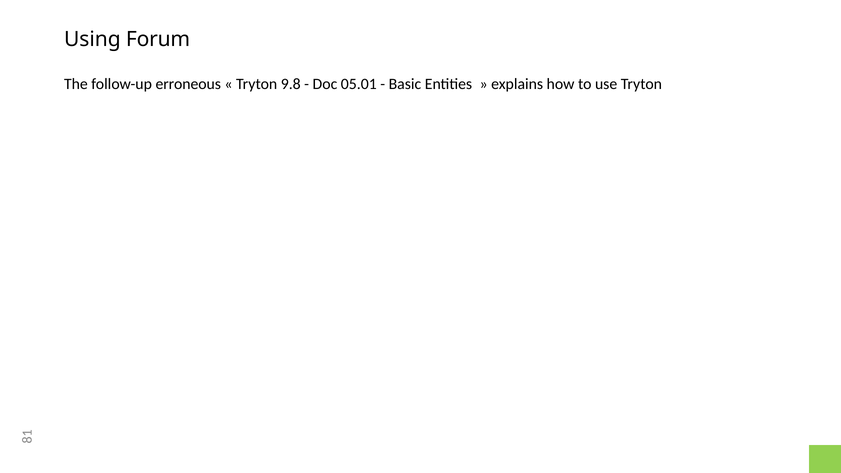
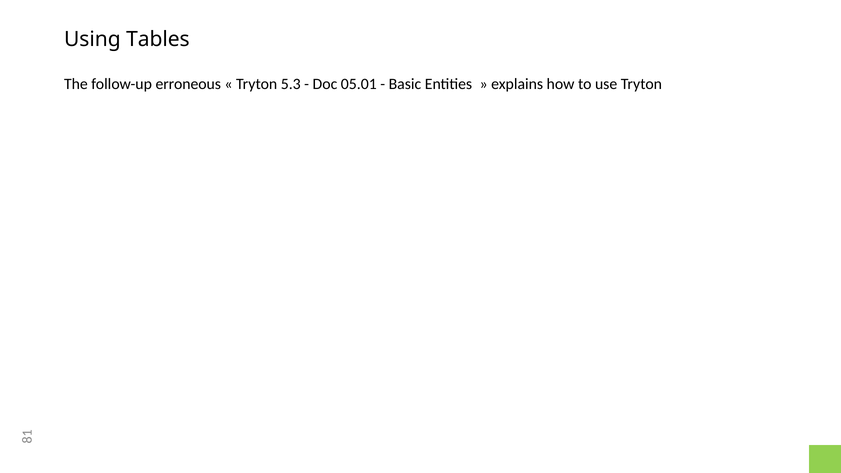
Forum: Forum -> Tables
9.8: 9.8 -> 5.3
